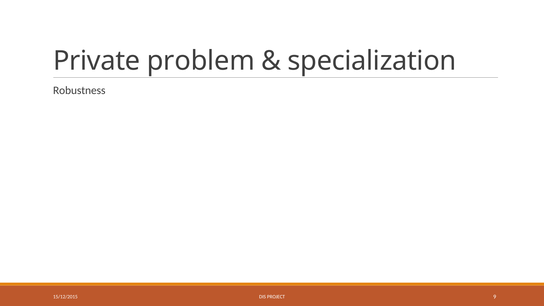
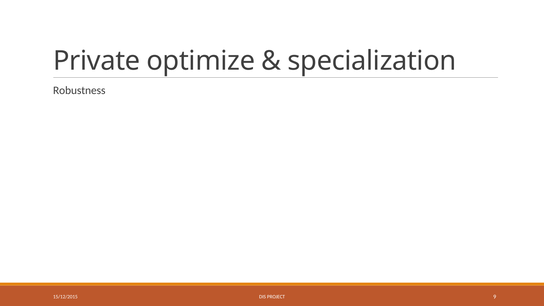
problem: problem -> optimize
